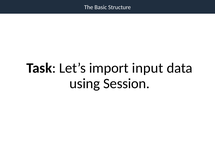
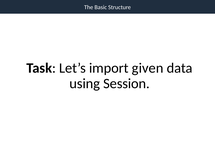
input: input -> given
